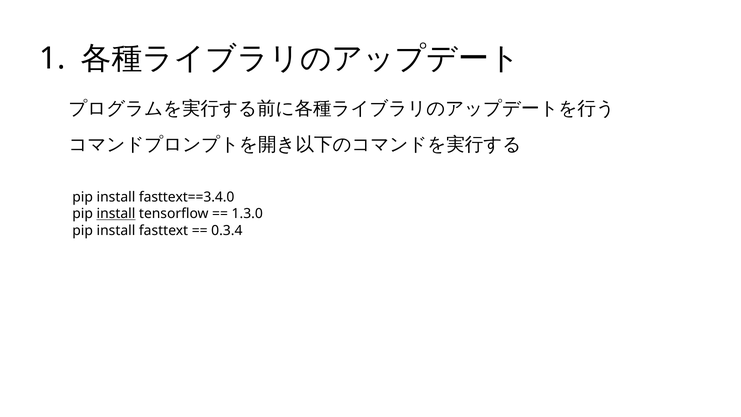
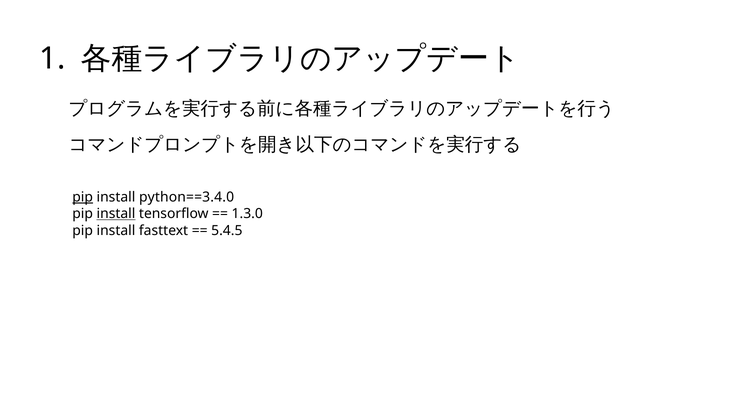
pip at (83, 197) underline: none -> present
fasttext==3.4.0: fasttext==3.4.0 -> python==3.4.0
0.3.4: 0.3.4 -> 5.4.5
